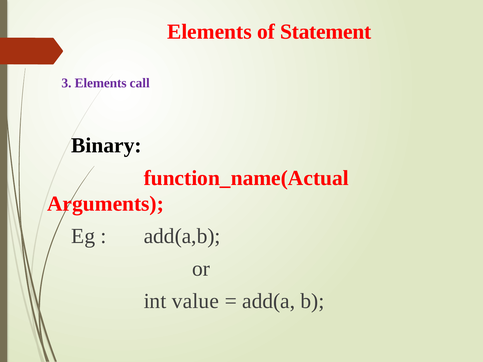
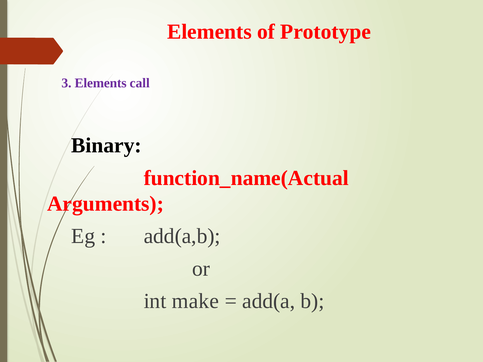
Statement: Statement -> Prototype
value: value -> make
